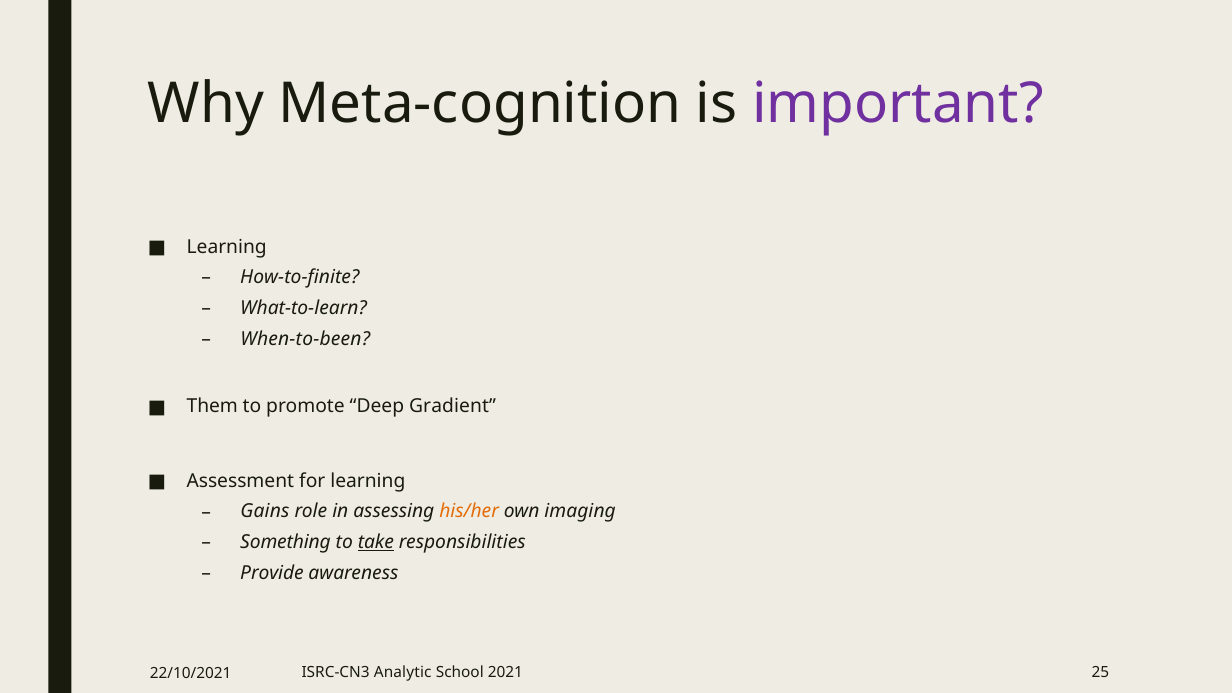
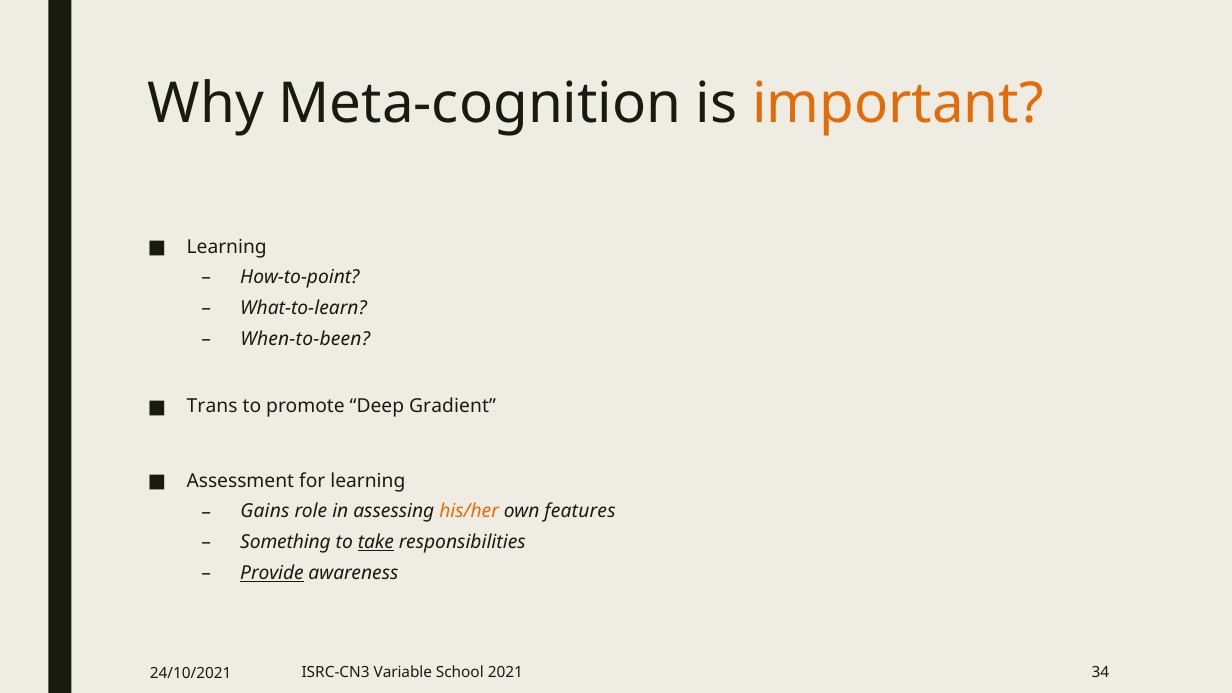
important colour: purple -> orange
How-to-finite: How-to-finite -> How-to-point
Them: Them -> Trans
imaging: imaging -> features
Provide underline: none -> present
Analytic: Analytic -> Variable
25: 25 -> 34
22/10/2021: 22/10/2021 -> 24/10/2021
